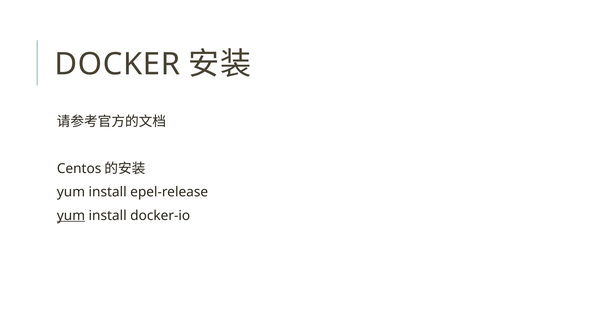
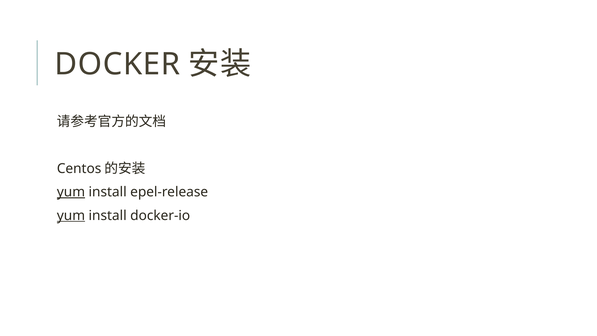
yum at (71, 192) underline: none -> present
